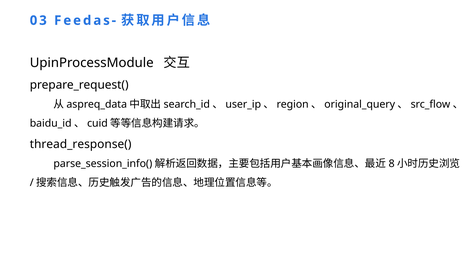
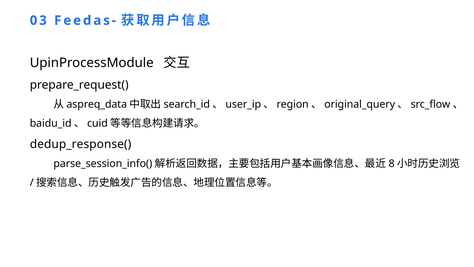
thread_response(: thread_response( -> dedup_response(
